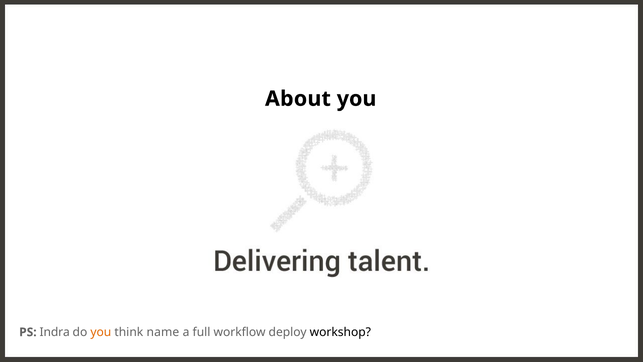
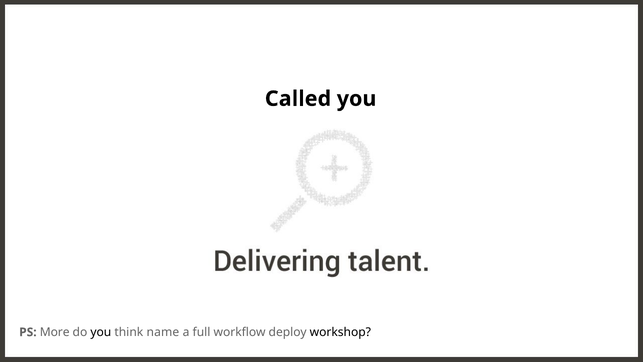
About: About -> Called
Indra: Indra -> More
you at (101, 332) colour: orange -> black
